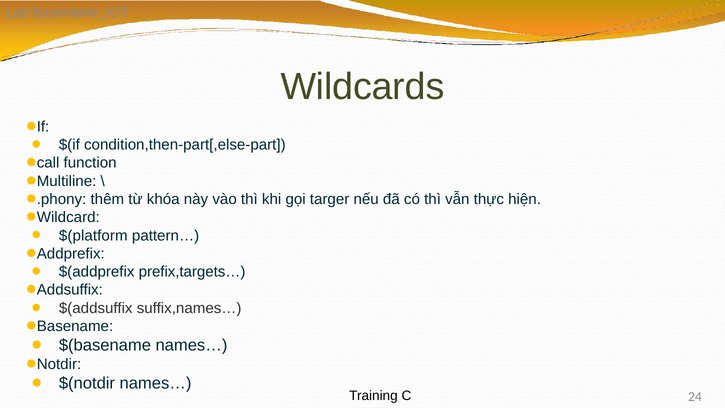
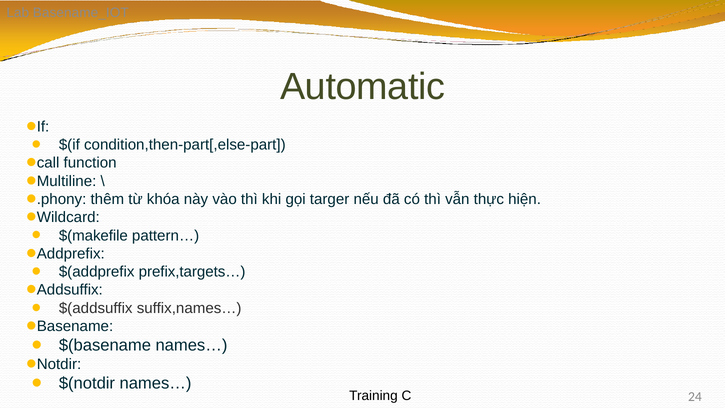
Wildcards: Wildcards -> Automatic
$(platform: $(platform -> $(makefile
